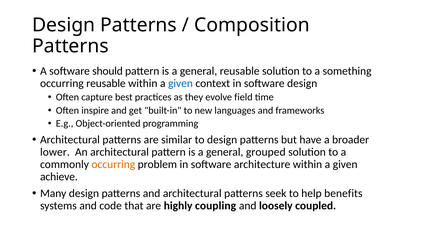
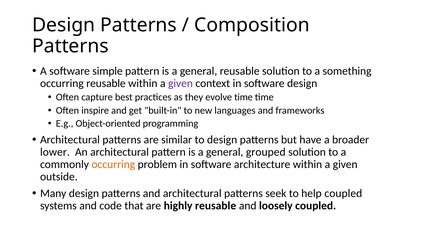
should: should -> simple
given at (180, 83) colour: blue -> purple
evolve field: field -> time
achieve: achieve -> outside
help benefits: benefits -> coupled
highly coupling: coupling -> reusable
